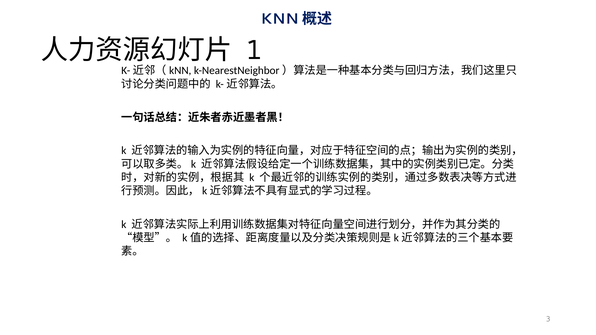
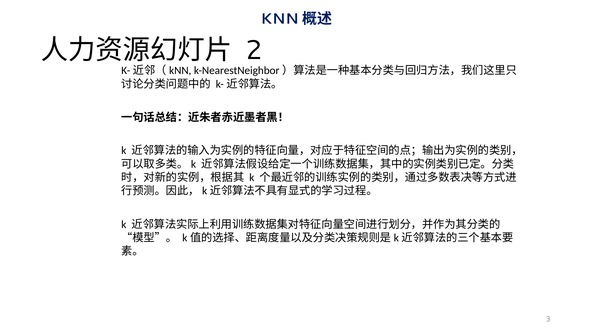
1: 1 -> 2
